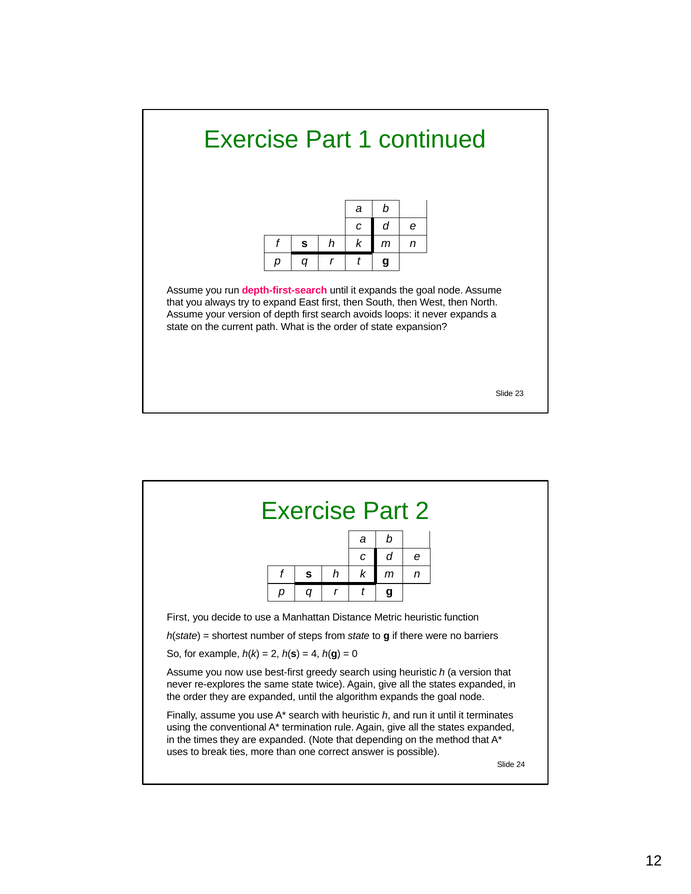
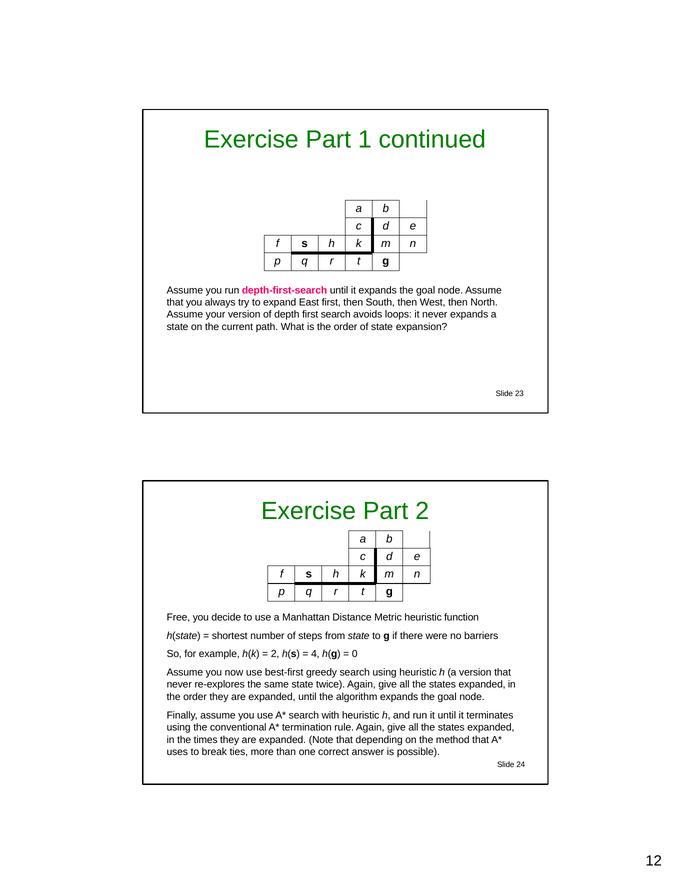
First at (178, 618): First -> Free
